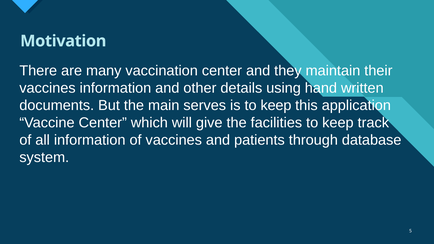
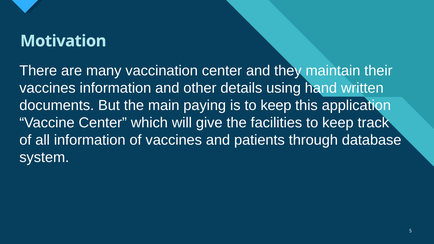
serves: serves -> paying
